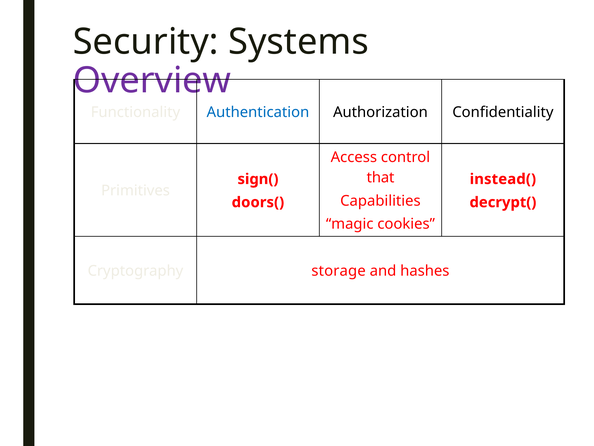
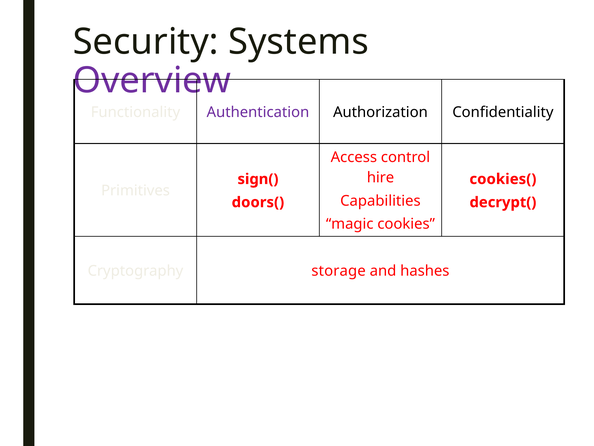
Authentication colour: blue -> purple
that: that -> hire
instead(: instead( -> cookies(
